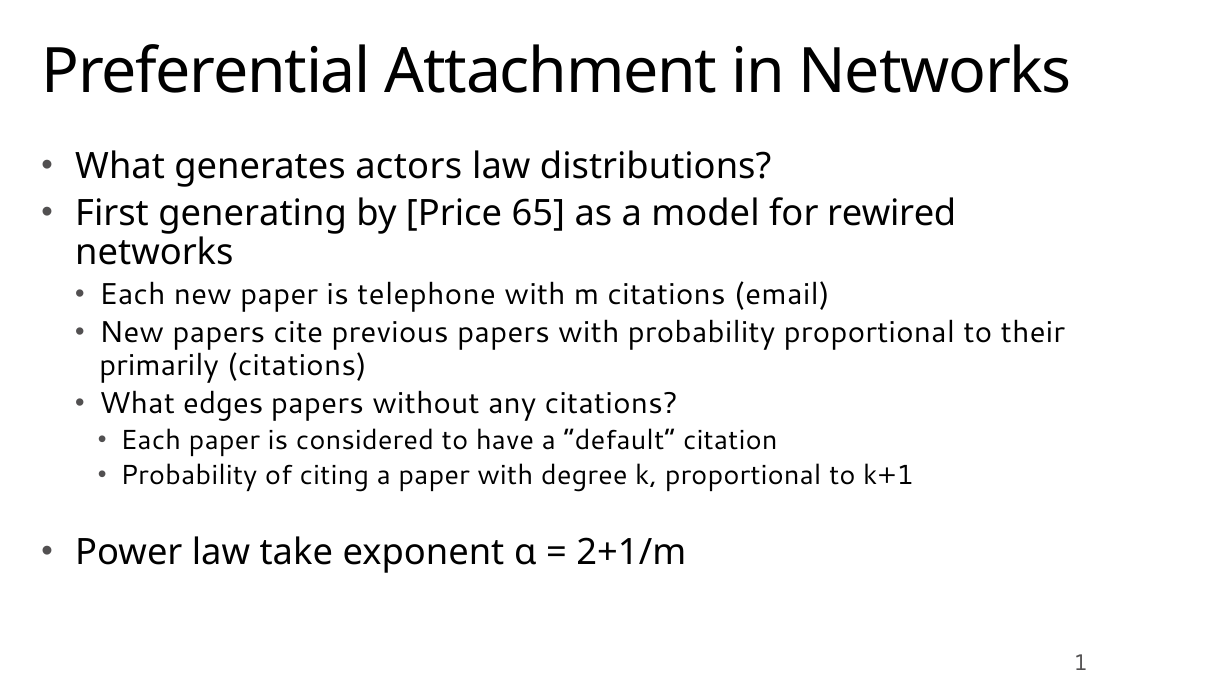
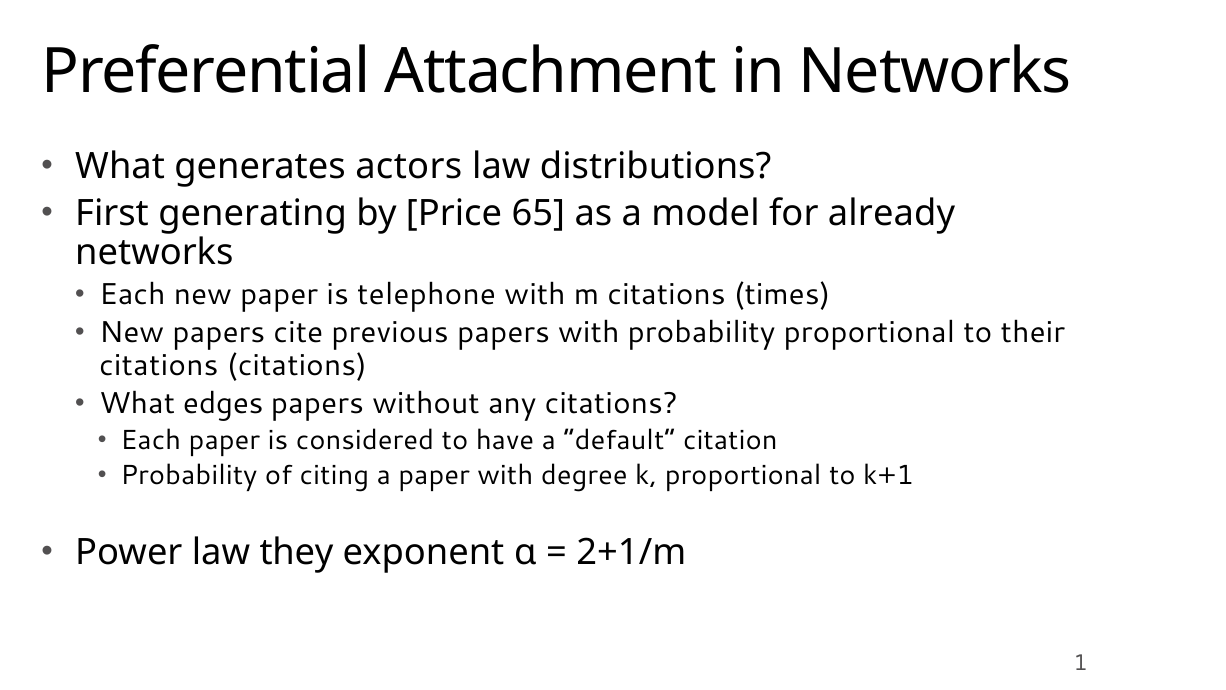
rewired: rewired -> already
email: email -> times
primarily at (159, 365): primarily -> citations
take: take -> they
